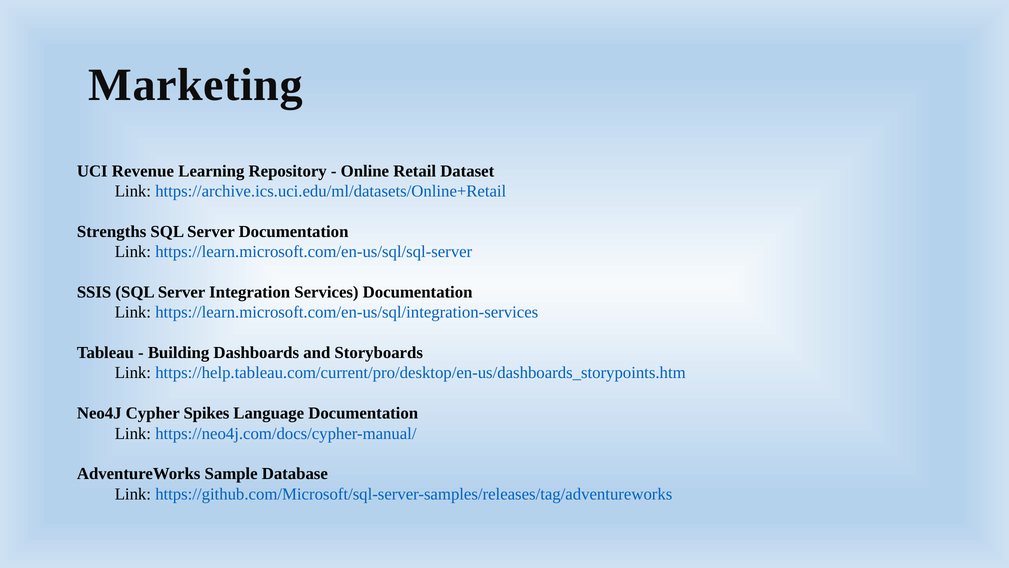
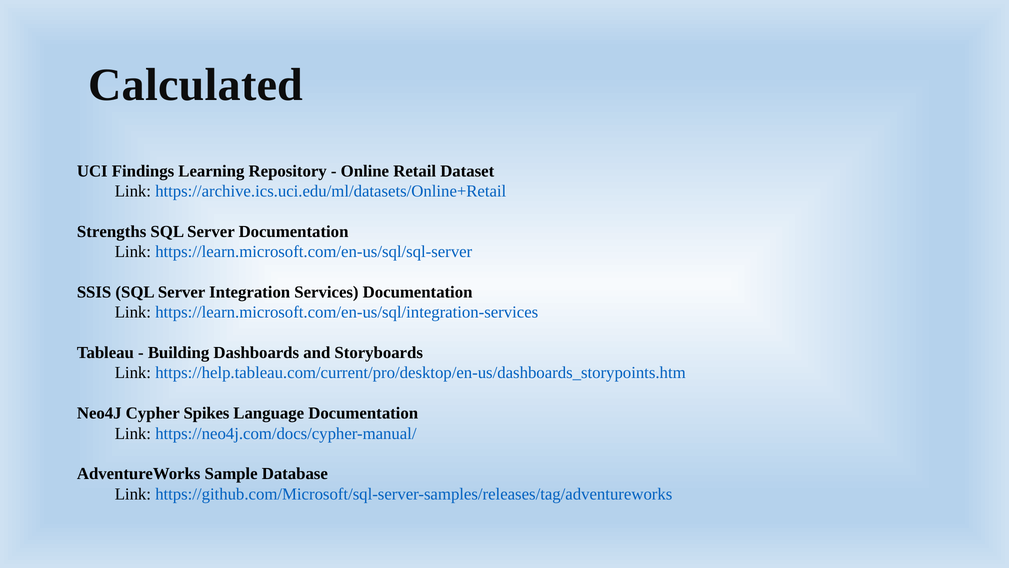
Marketing: Marketing -> Calculated
Revenue: Revenue -> Findings
